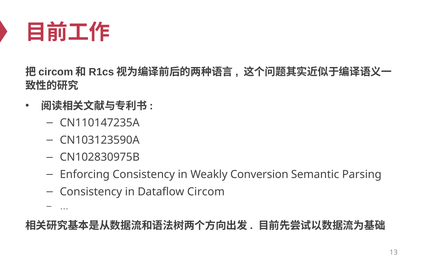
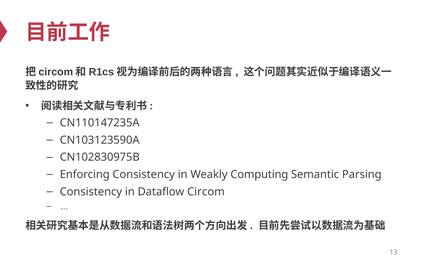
Conversion: Conversion -> Computing
